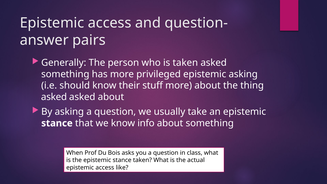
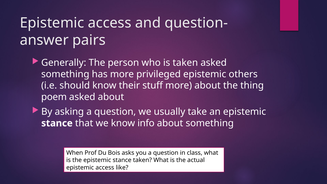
epistemic asking: asking -> others
asked at (54, 97): asked -> poem
